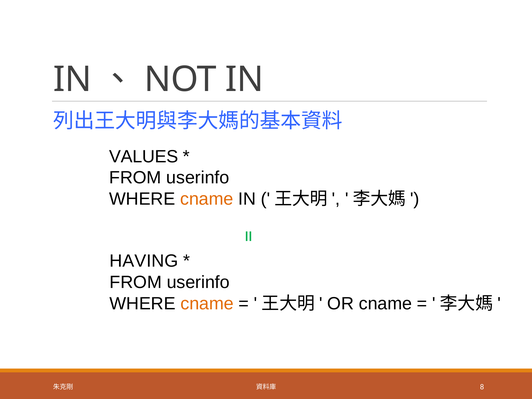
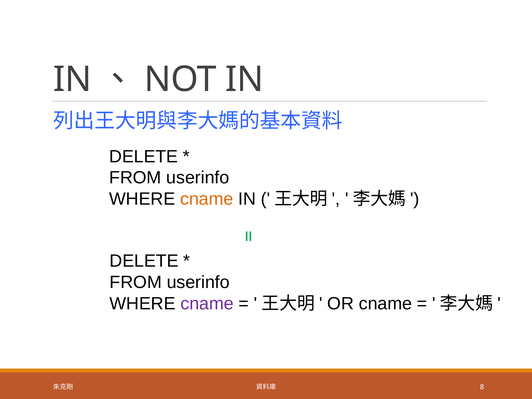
VALUES at (144, 157): VALUES -> DELETE
HAVING at (144, 261): HAVING -> DELETE
cname at (207, 304) colour: orange -> purple
